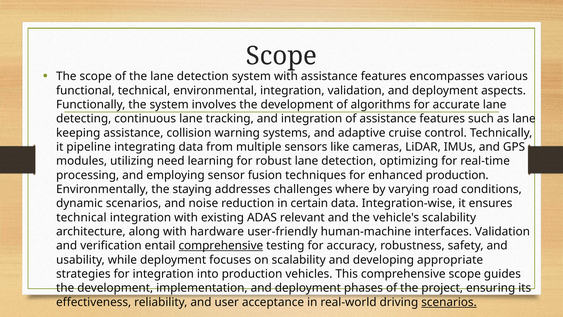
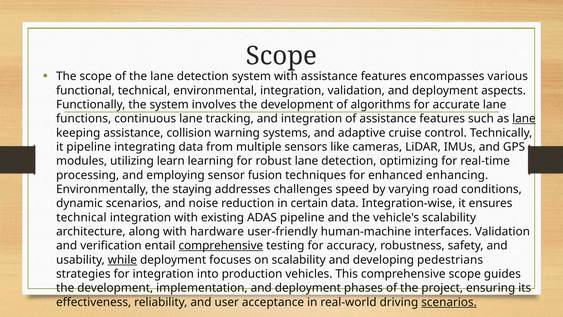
detecting: detecting -> functions
lane at (524, 119) underline: none -> present
need: need -> learn
enhanced production: production -> enhancing
where: where -> speed
ADAS relevant: relevant -> pipeline
while underline: none -> present
appropriate: appropriate -> pedestrians
